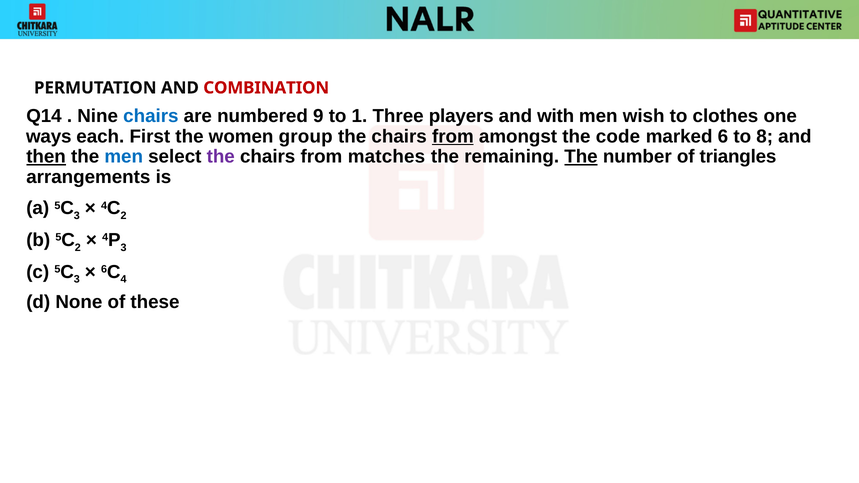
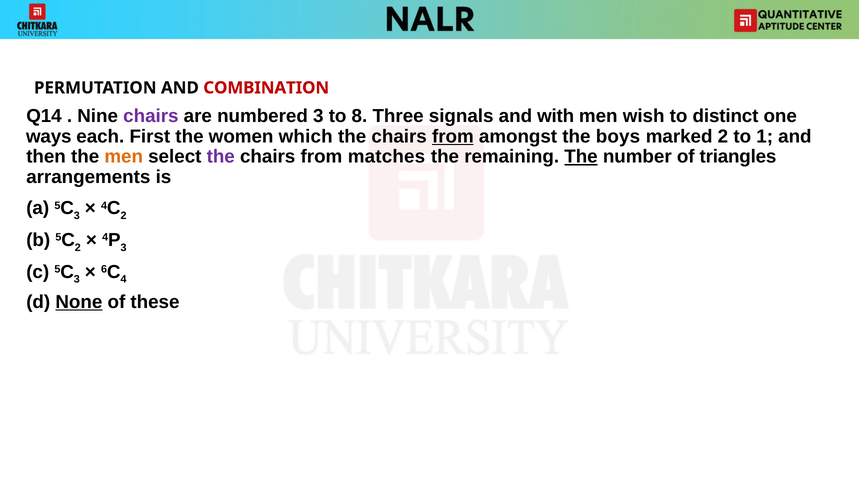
chairs at (151, 116) colour: blue -> purple
numbered 9: 9 -> 3
1: 1 -> 8
players: players -> signals
clothes: clothes -> distinct
group: group -> which
code: code -> boys
marked 6: 6 -> 2
8: 8 -> 1
then underline: present -> none
men at (124, 157) colour: blue -> orange
None underline: none -> present
